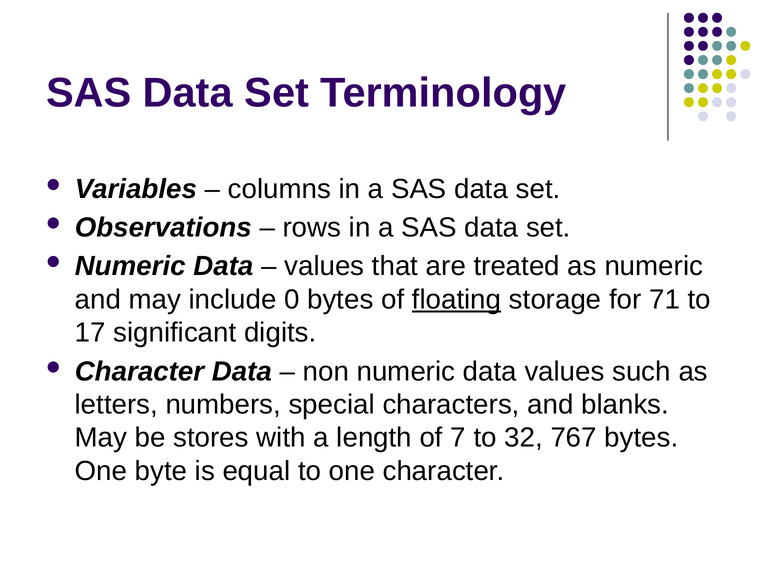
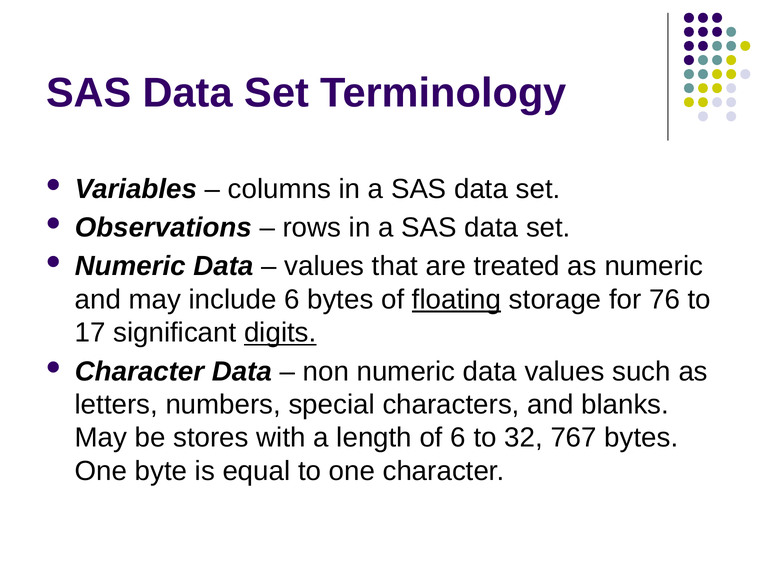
include 0: 0 -> 6
71: 71 -> 76
digits underline: none -> present
of 7: 7 -> 6
